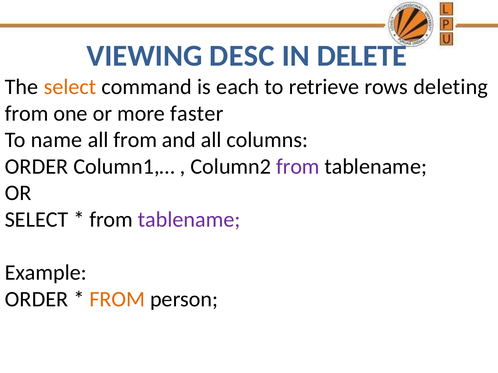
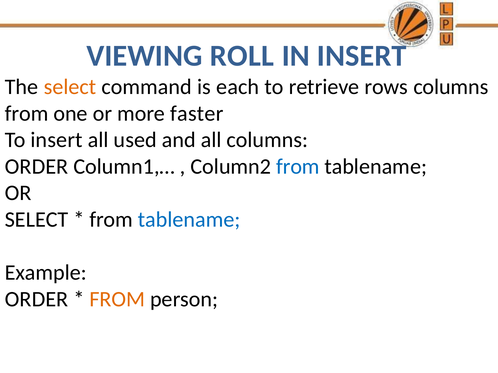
DESC: DESC -> ROLL
IN DELETE: DELETE -> INSERT
rows deleting: deleting -> columns
To name: name -> insert
all from: from -> used
from at (298, 167) colour: purple -> blue
tablename at (189, 220) colour: purple -> blue
